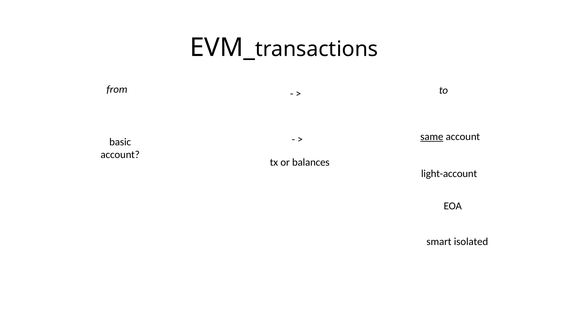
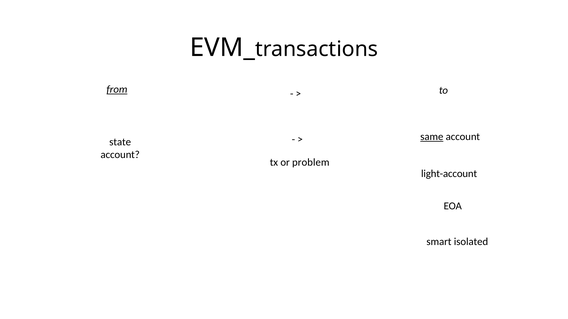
from underline: none -> present
basic: basic -> state
balances: balances -> problem
